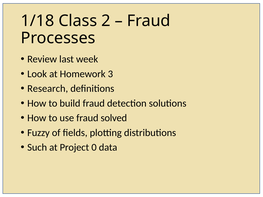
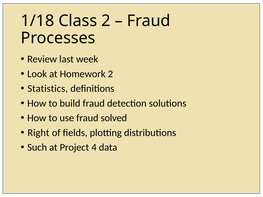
Homework 3: 3 -> 2
Research: Research -> Statistics
Fuzzy: Fuzzy -> Right
0: 0 -> 4
